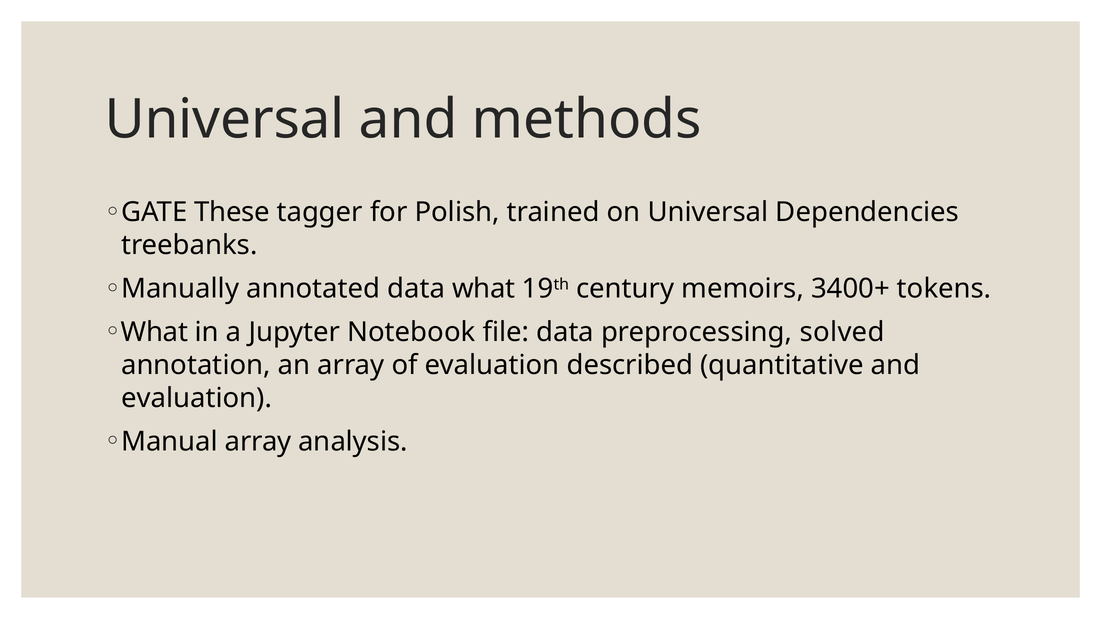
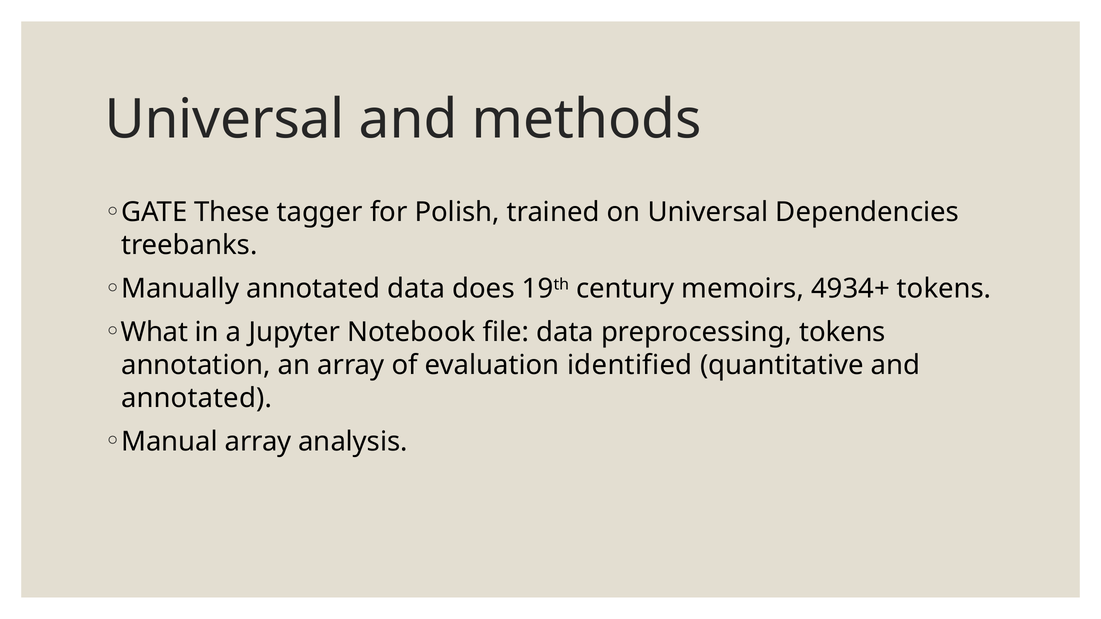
data what: what -> does
3400+: 3400+ -> 4934+
preprocessing solved: solved -> tokens
described: described -> identified
evaluation at (197, 398): evaluation -> annotated
